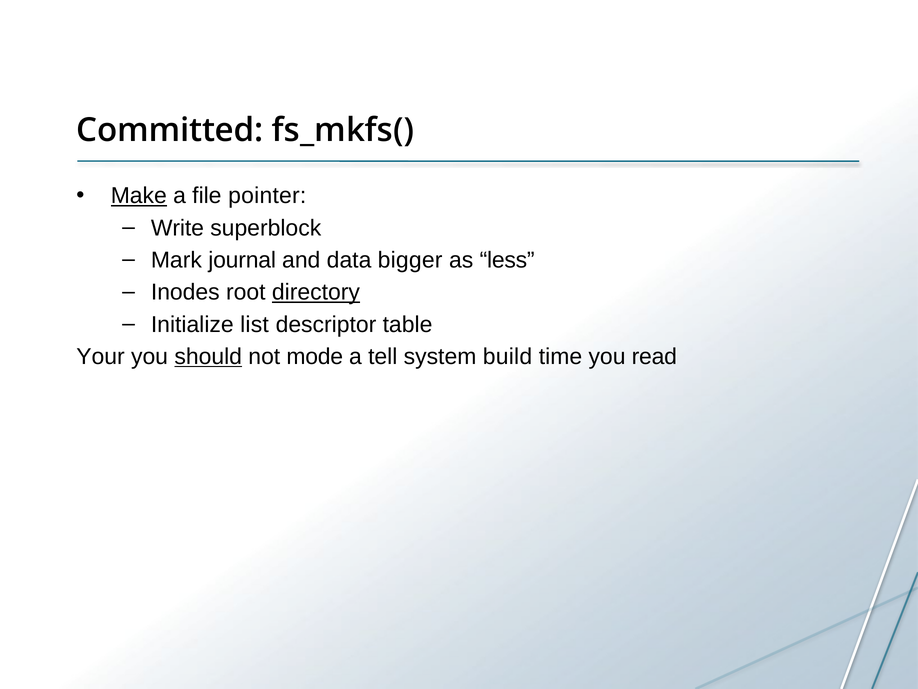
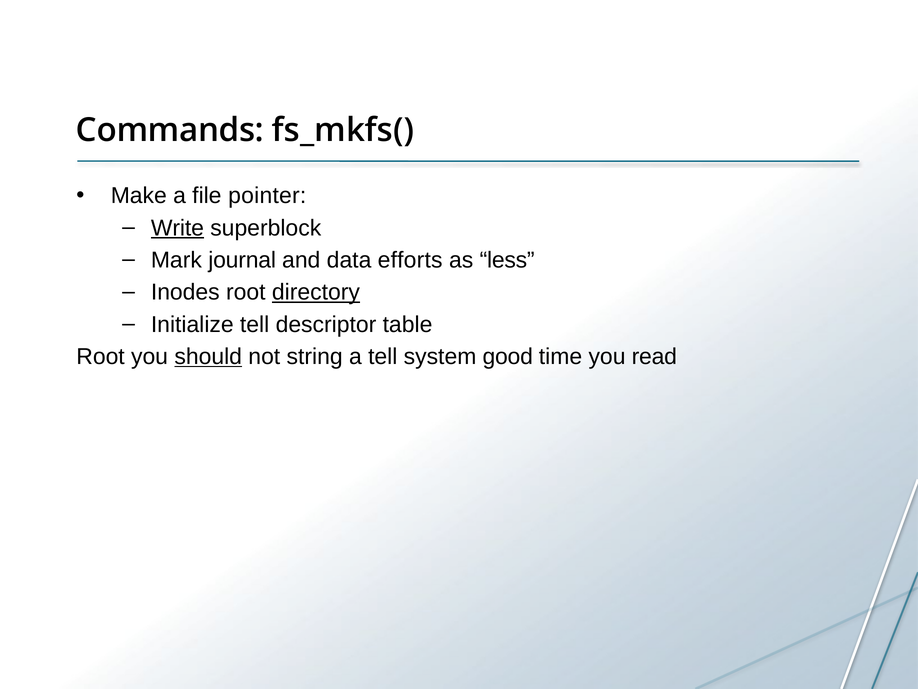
Committed: Committed -> Commands
Make underline: present -> none
Write underline: none -> present
bigger: bigger -> efforts
Initialize list: list -> tell
Your at (101, 356): Your -> Root
mode: mode -> string
build: build -> good
